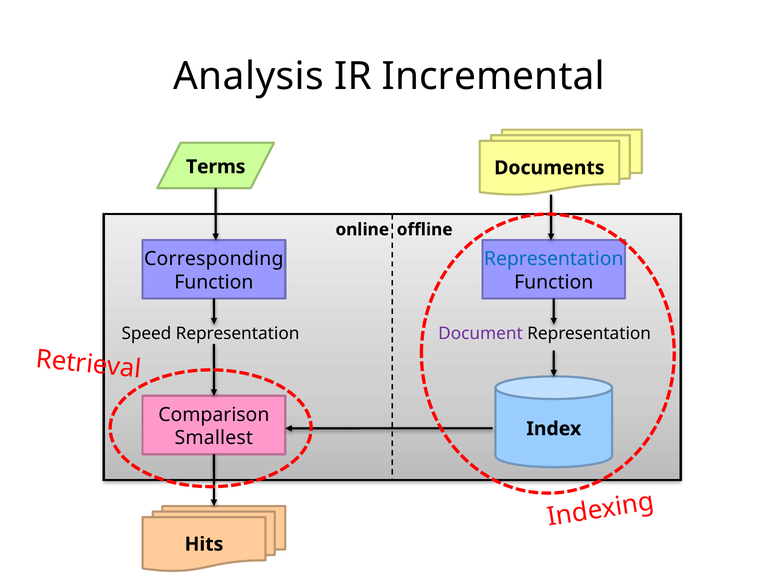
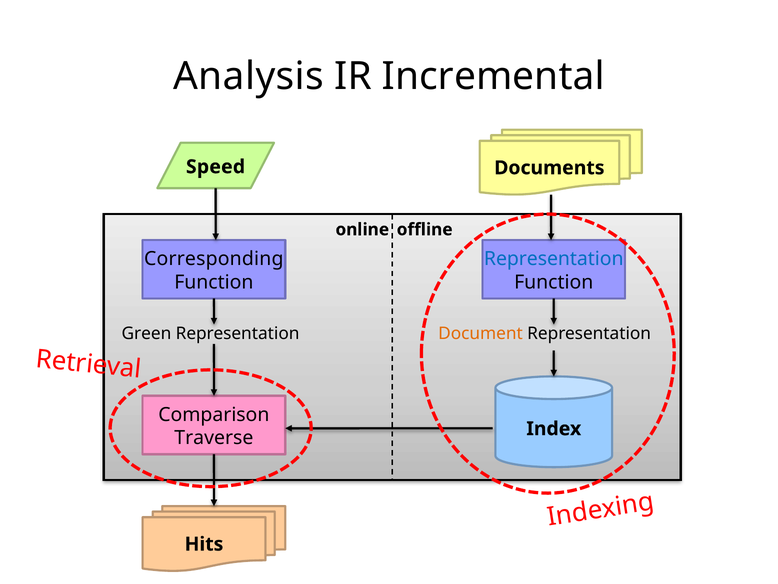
Terms: Terms -> Speed
Speed: Speed -> Green
Document colour: purple -> orange
Smallest: Smallest -> Traverse
